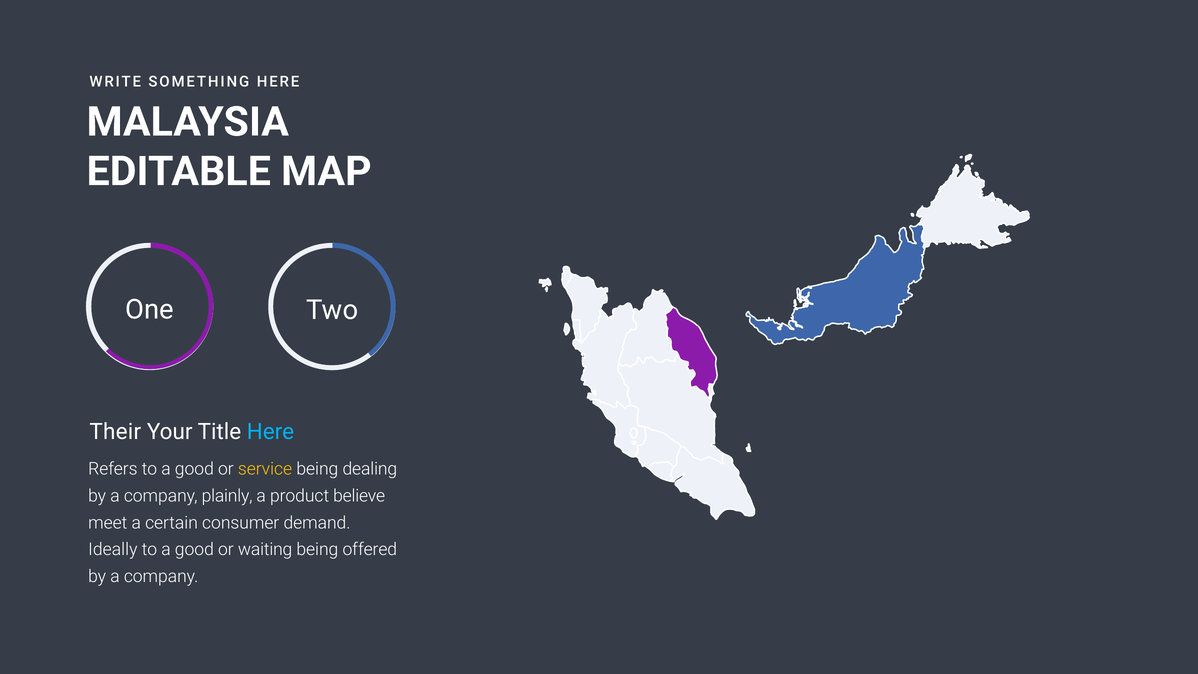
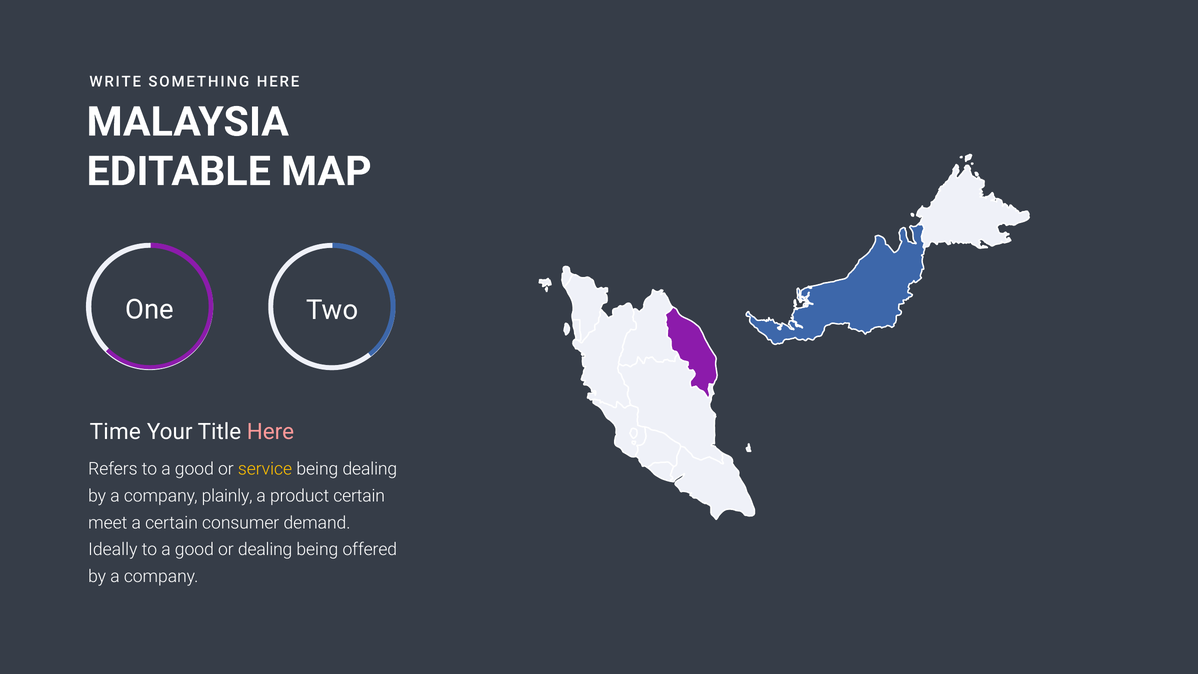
Their: Their -> Time
Here at (270, 432) colour: light blue -> pink
product believe: believe -> certain
or waiting: waiting -> dealing
